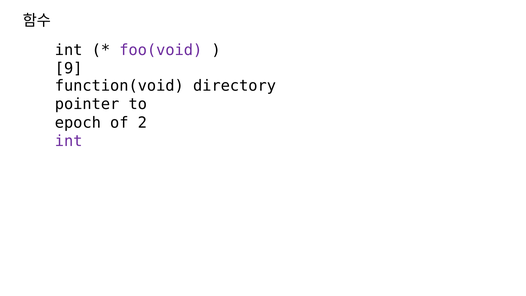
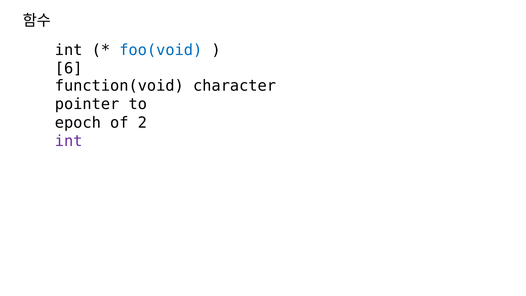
foo(void colour: purple -> blue
9: 9 -> 6
directory: directory -> character
